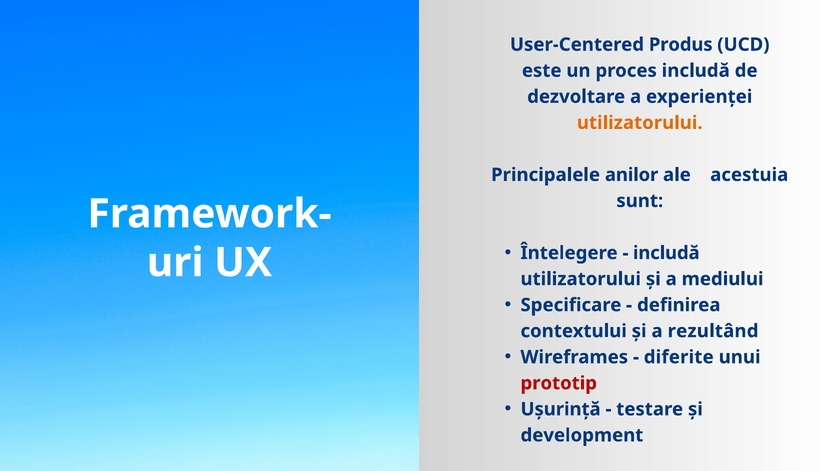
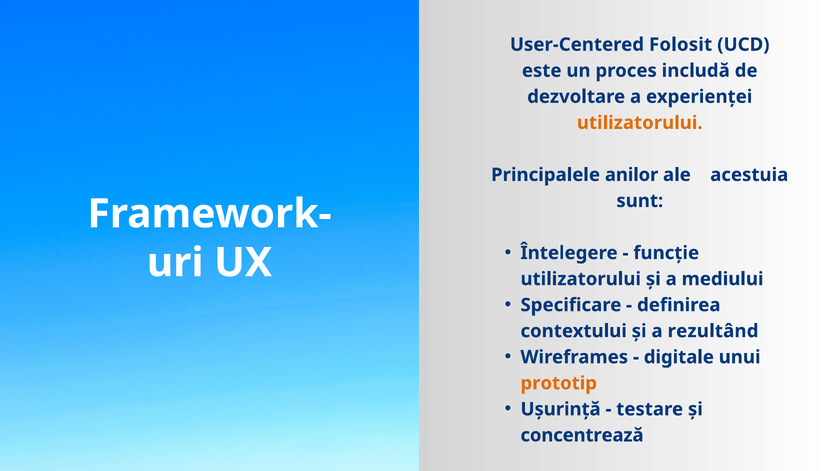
Produs: Produs -> Folosit
includă at (666, 253): includă -> funcție
diferite: diferite -> digitale
prototip colour: red -> orange
development: development -> concentrează
